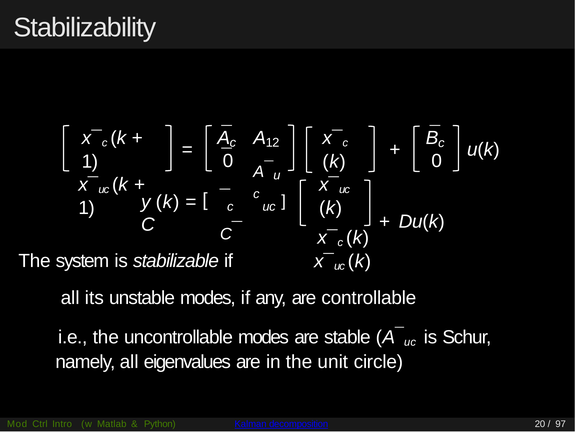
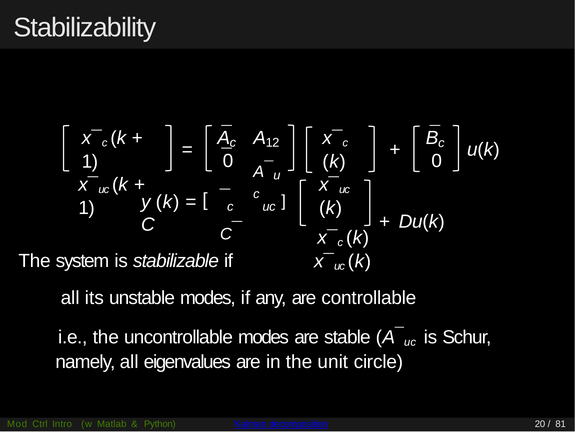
97: 97 -> 81
